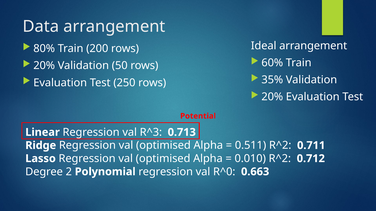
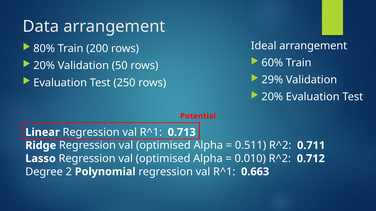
35%: 35% -> 29%
Linear Regression val R^3: R^3 -> R^1
Polynomial regression val R^0: R^0 -> R^1
